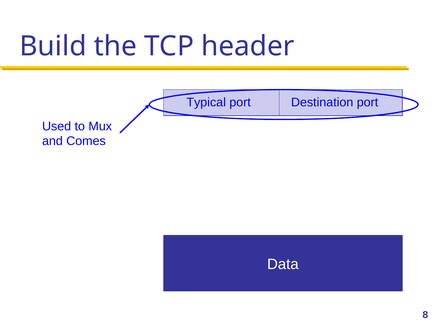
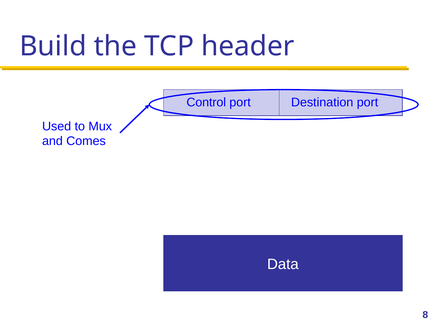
Typical: Typical -> Control
